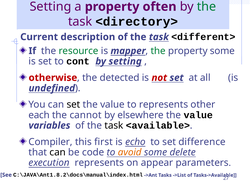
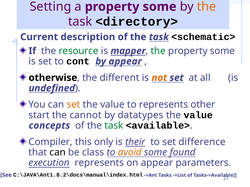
a property often: often -> some
the at (207, 7) colour: green -> orange
<different>: <different> -> <schematic>
by setting: setting -> appear
otherwise colour: red -> black
detected: detected -> different
not colour: red -> orange
set at (73, 105) colour: black -> orange
each: each -> start
elsewhere: elsewhere -> datatypes
variables: variables -> concepts
task at (114, 126) colour: black -> green
first: first -> only
echo: echo -> their
code: code -> class
delete: delete -> found
